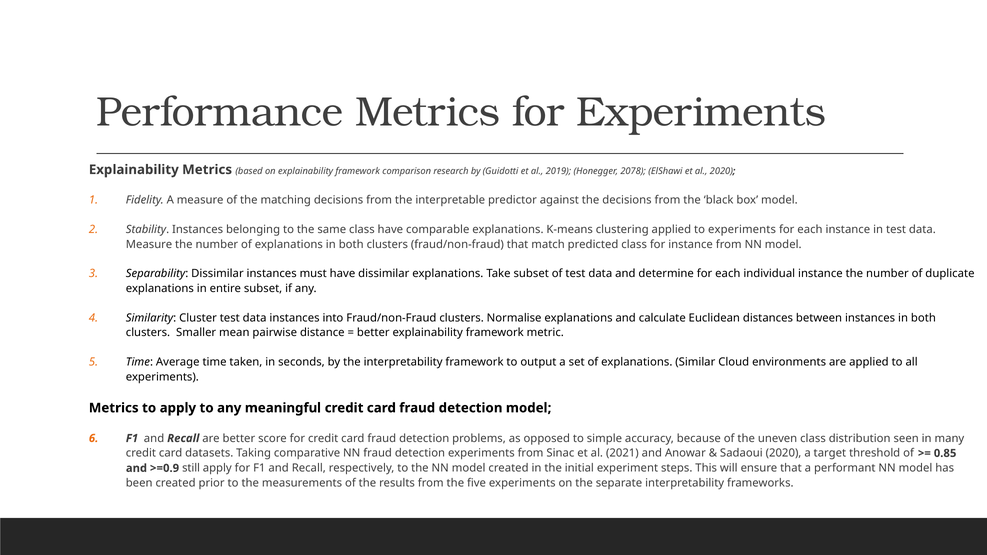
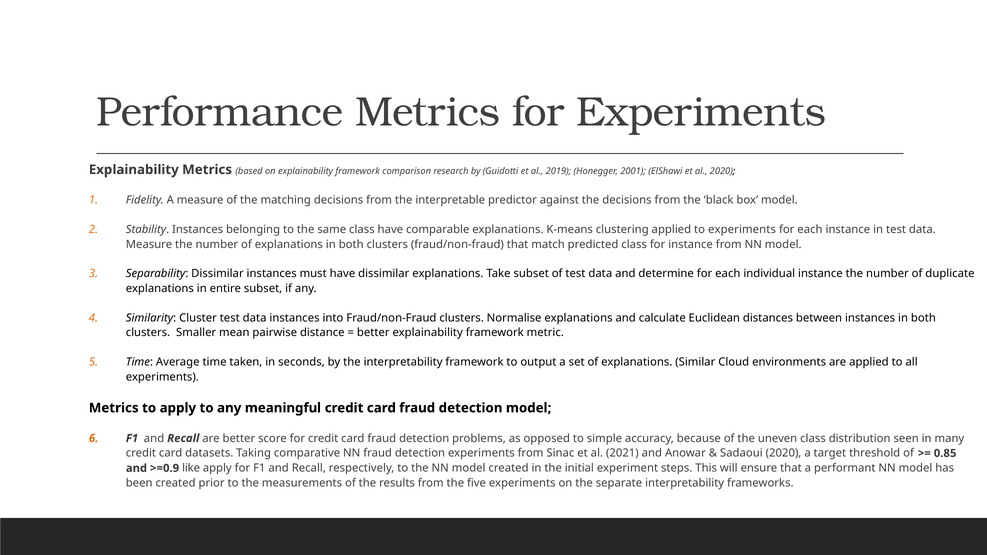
2078: 2078 -> 2001
still: still -> like
